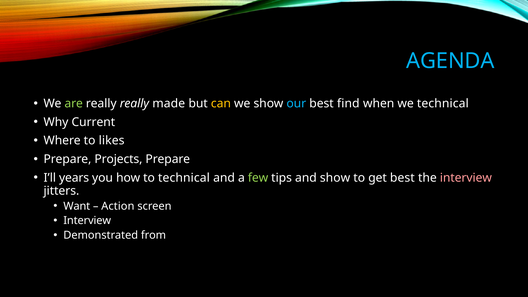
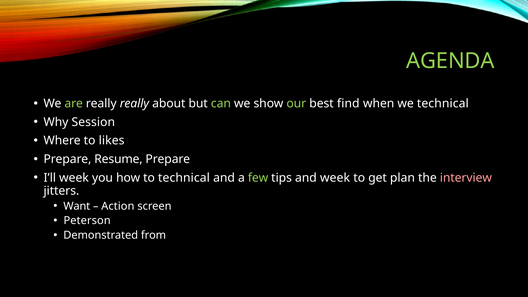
AGENDA colour: light blue -> light green
made: made -> about
can colour: yellow -> light green
our colour: light blue -> light green
Current: Current -> Session
Projects: Projects -> Resume
I’ll years: years -> week
and show: show -> week
get best: best -> plan
Interview at (87, 221): Interview -> Peterson
